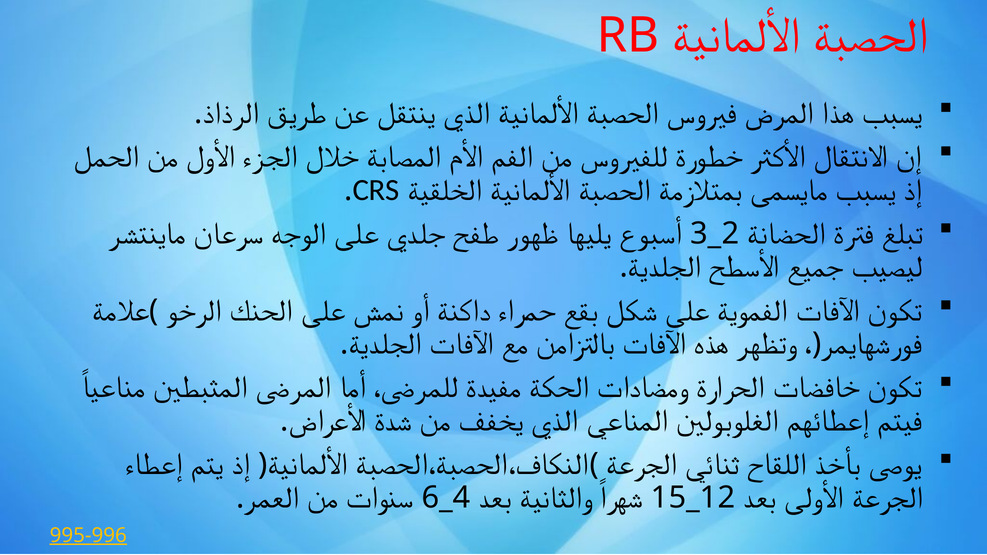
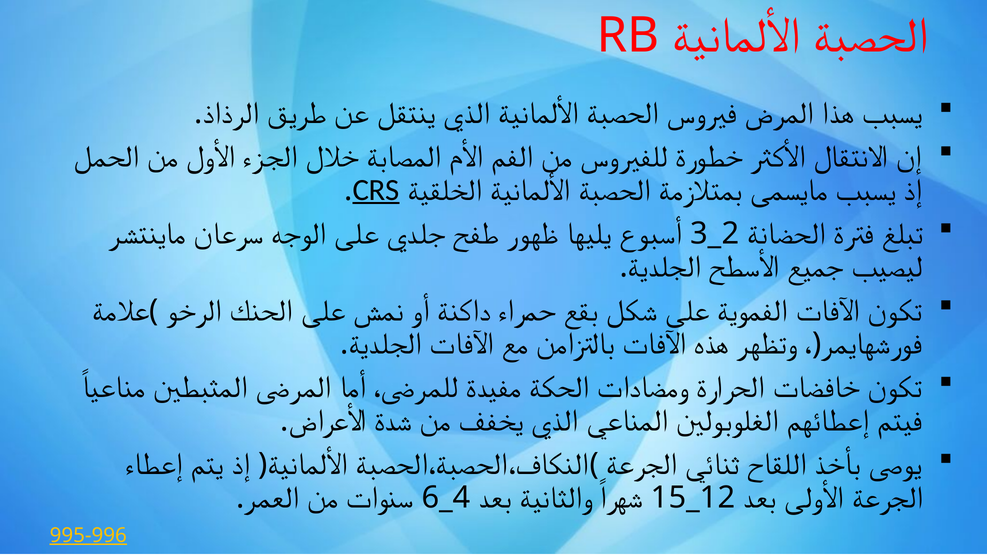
CRS underline: none -> present
